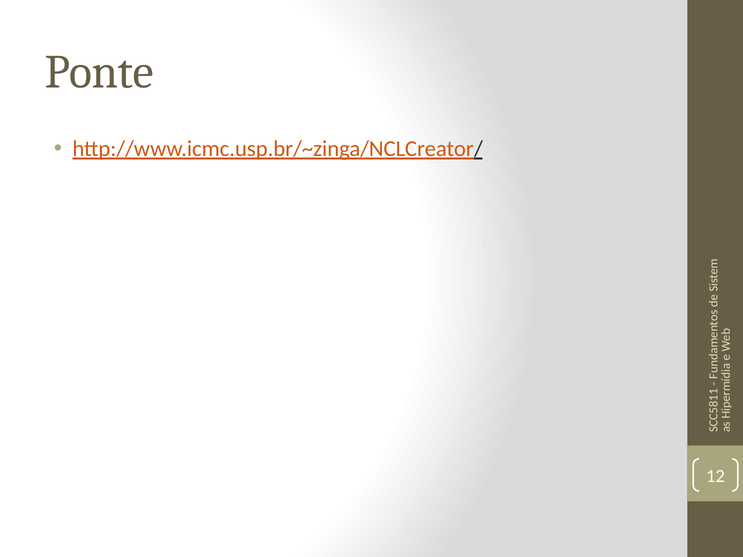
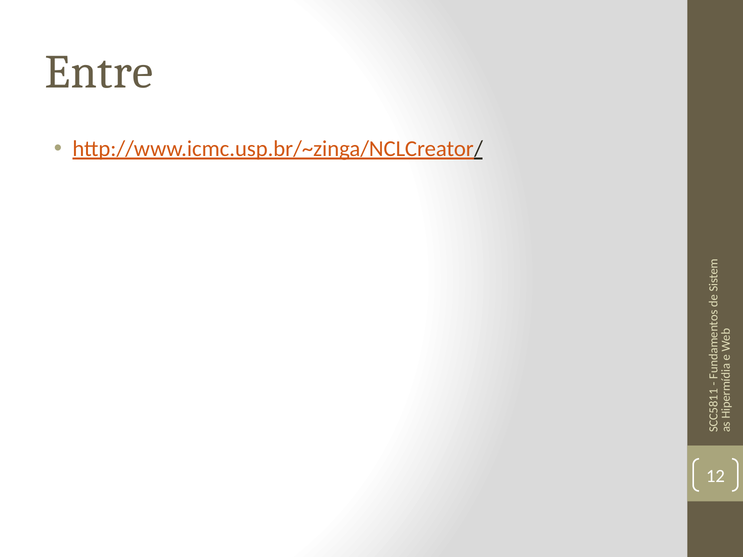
Ponte: Ponte -> Entre
